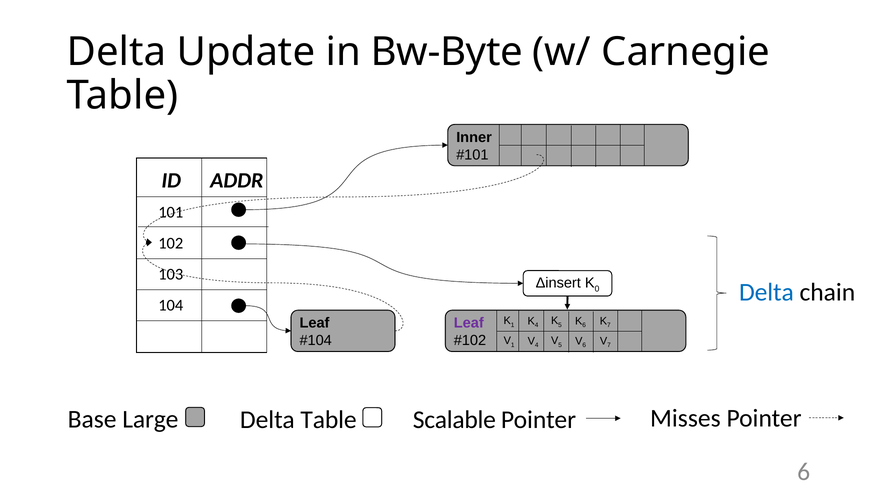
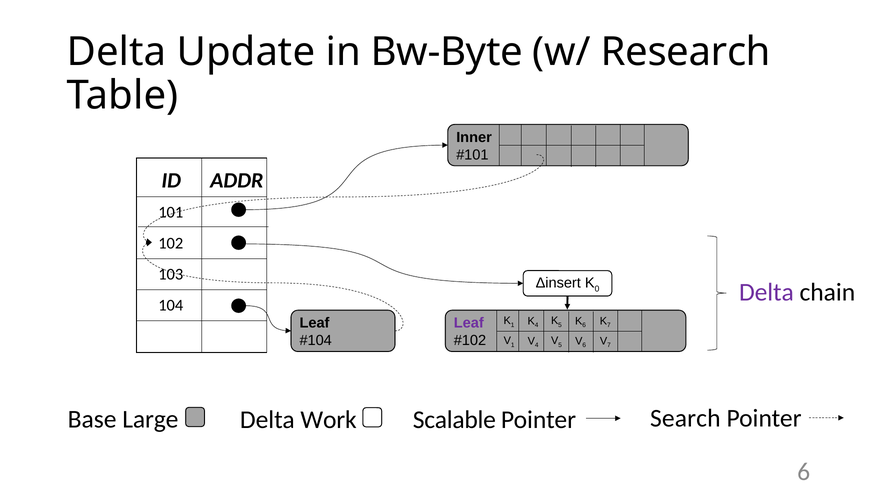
Carnegie: Carnegie -> Research
Delta at (766, 292) colour: blue -> purple
Misses: Misses -> Search
Delta Table: Table -> Work
